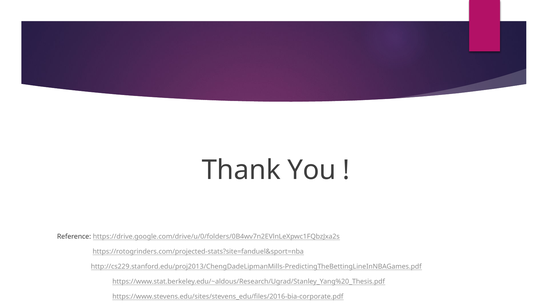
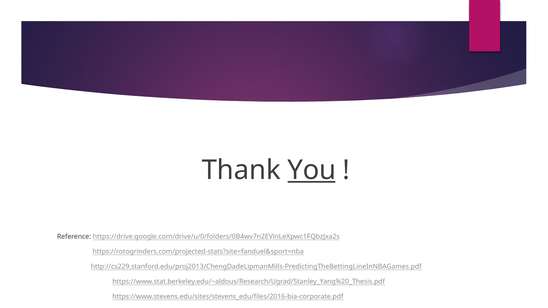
You underline: none -> present
